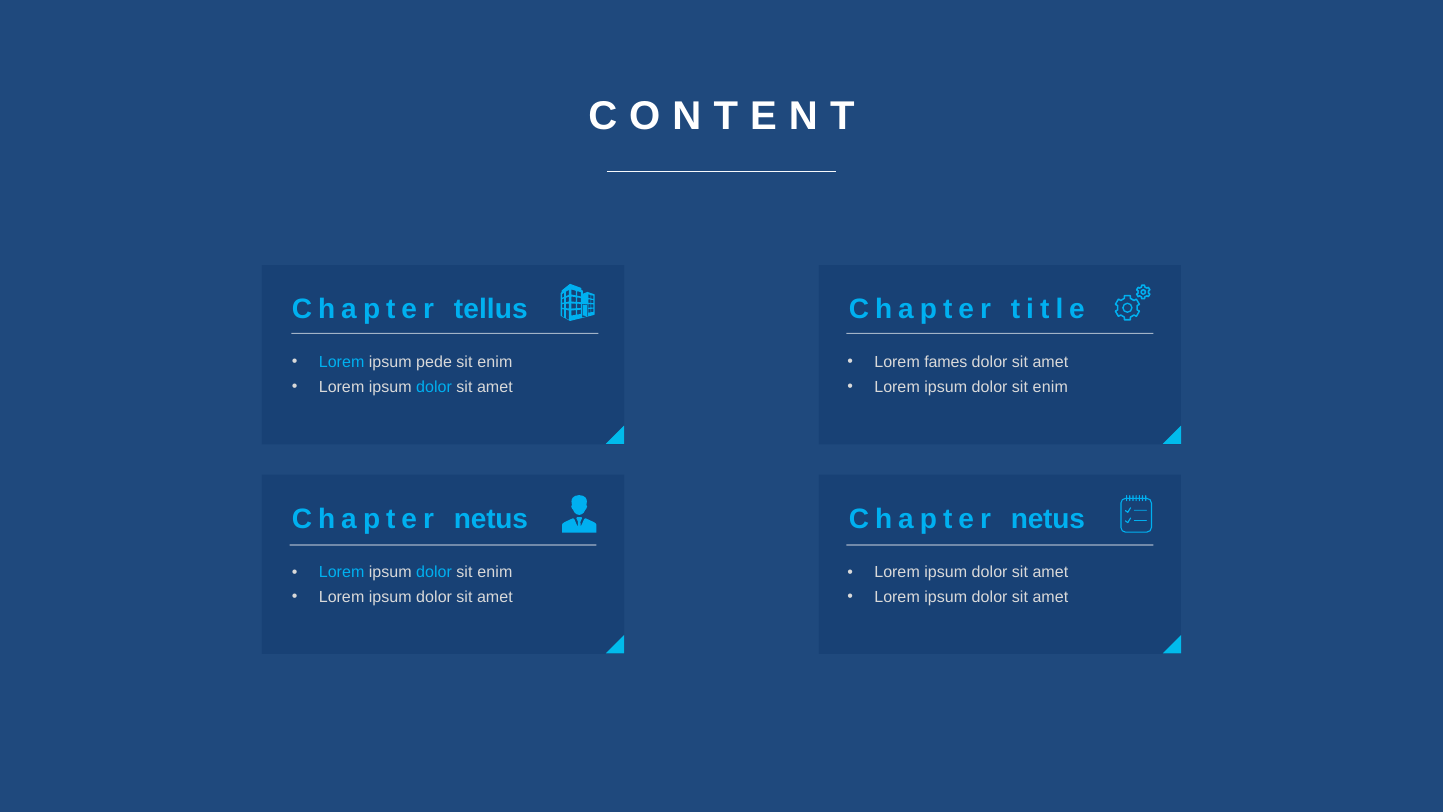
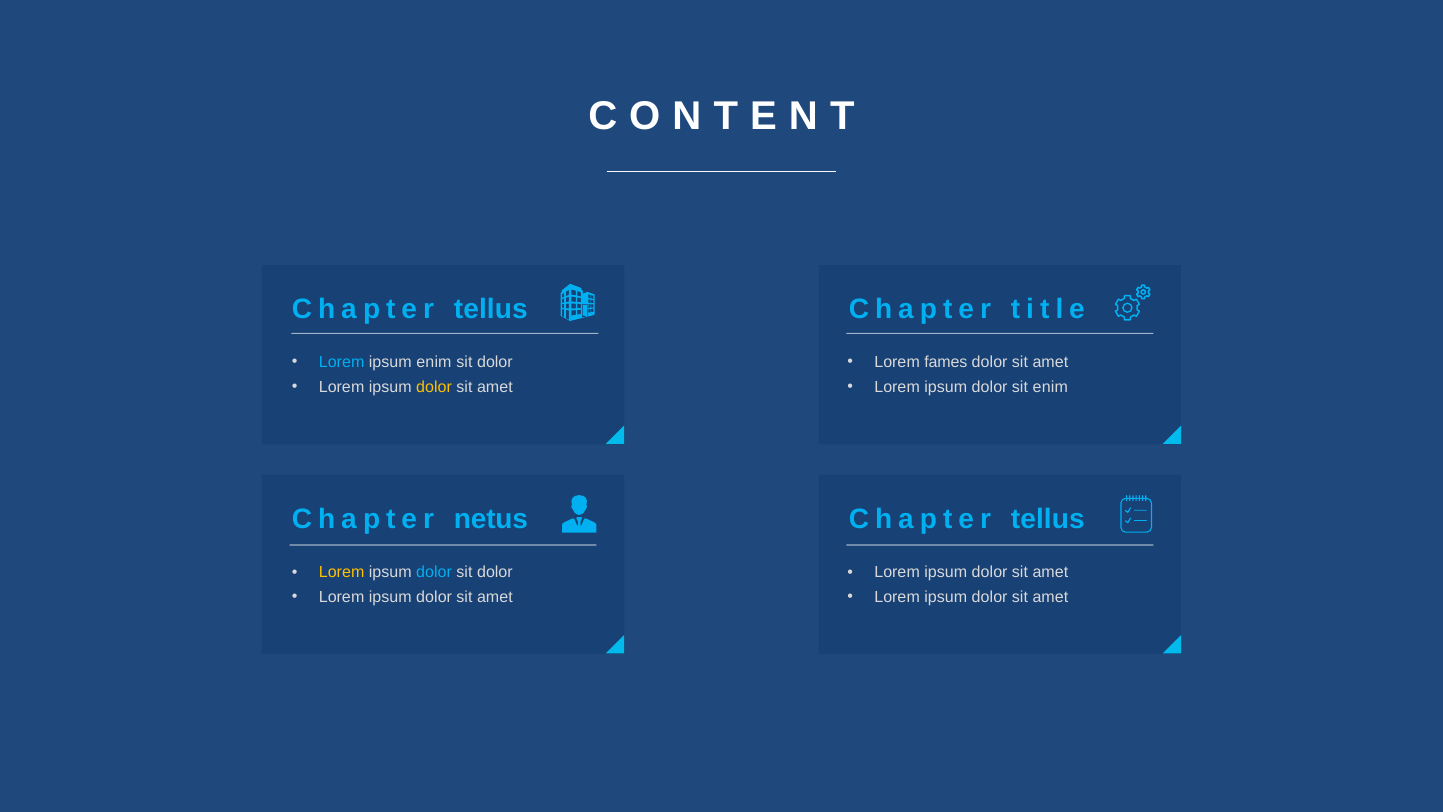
ipsum pede: pede -> enim
enim at (495, 362): enim -> dolor
dolor at (434, 387) colour: light blue -> yellow
netus at (1048, 519): netus -> tellus
Lorem at (342, 572) colour: light blue -> yellow
enim at (495, 572): enim -> dolor
